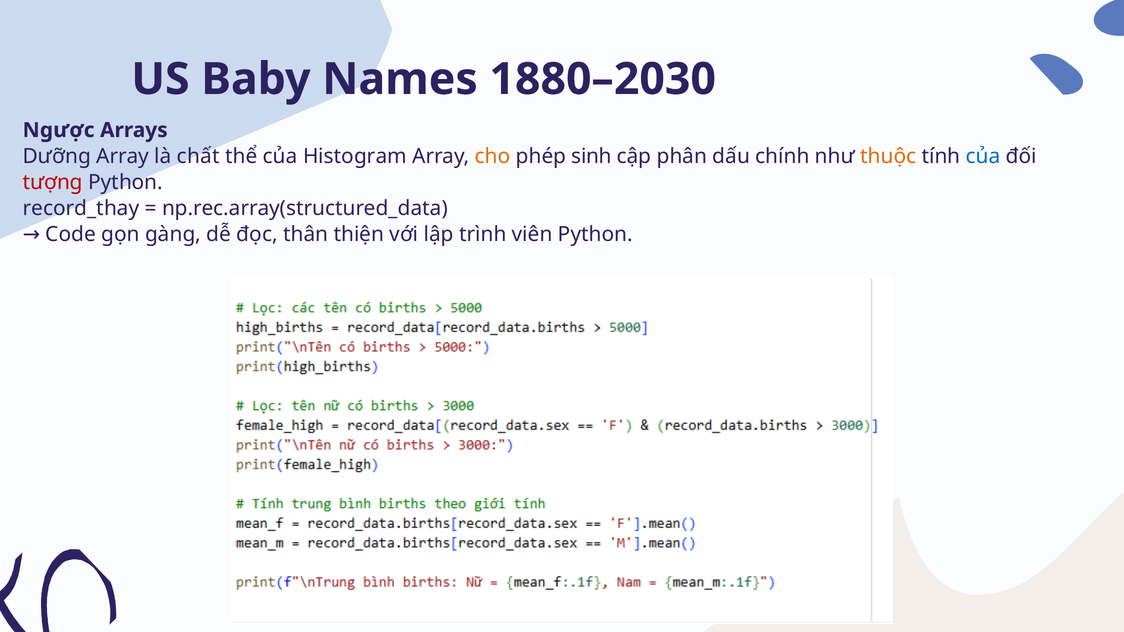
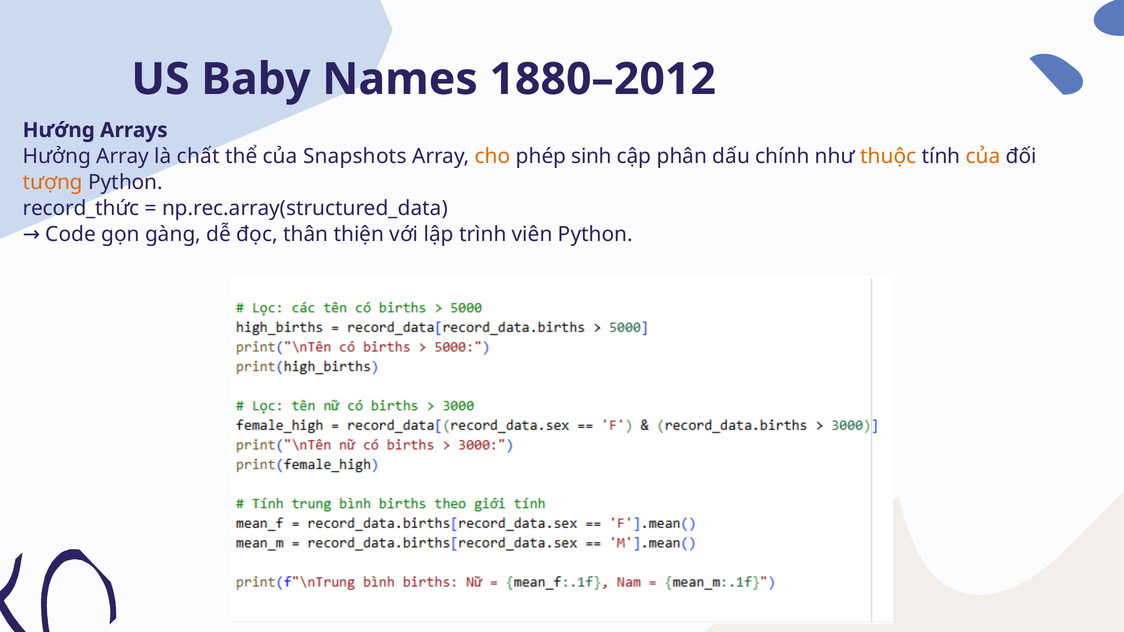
1880–2030: 1880–2030 -> 1880–2012
Ngược: Ngược -> Hướng
Dưỡng: Dưỡng -> Hưởng
Histogram: Histogram -> Snapshots
của at (983, 156) colour: blue -> orange
tượng colour: red -> orange
record_thay: record_thay -> record_thức
